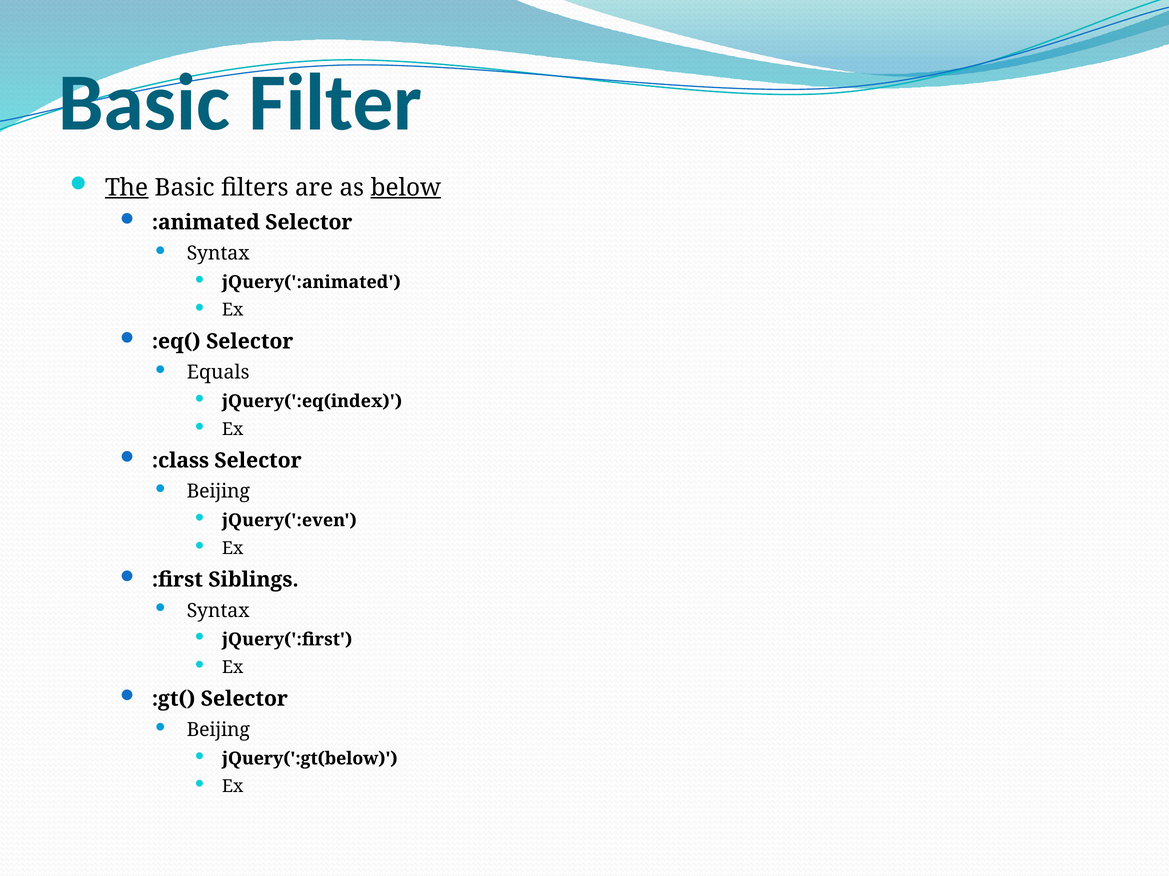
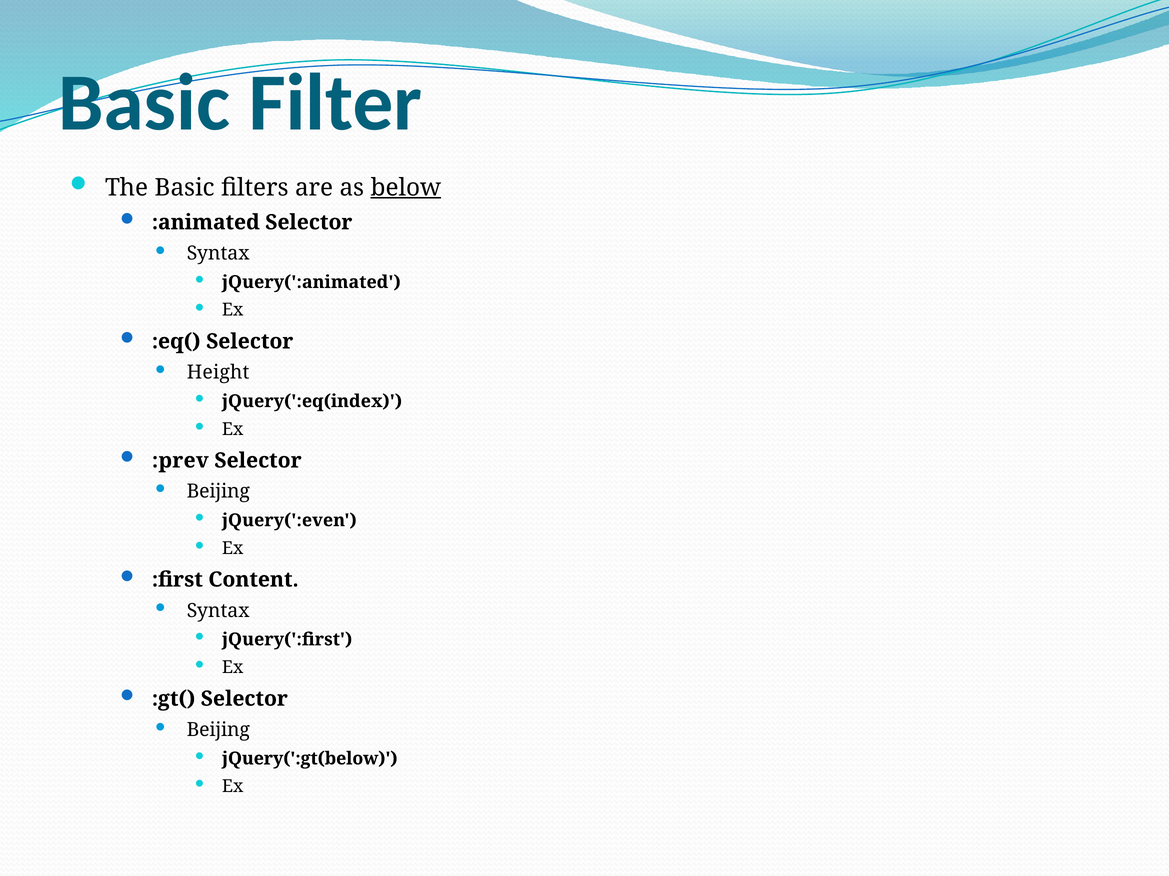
The underline: present -> none
Equals: Equals -> Height
:class: :class -> :prev
Siblings: Siblings -> Content
